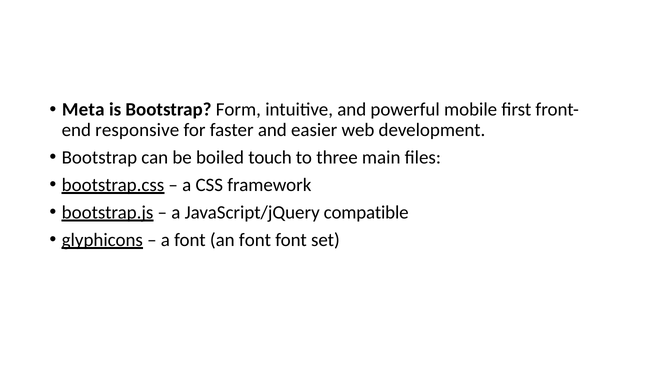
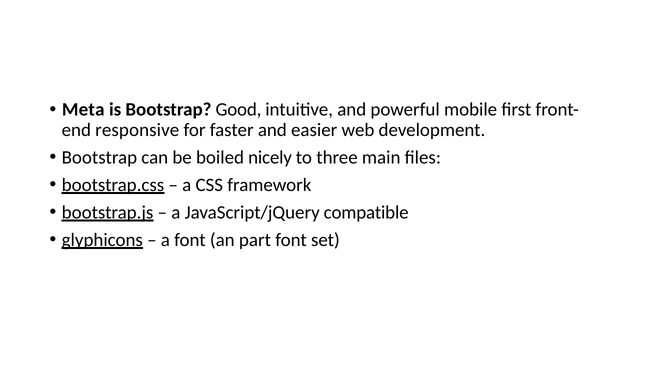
Form: Form -> Good
touch: touch -> nicely
an font: font -> part
